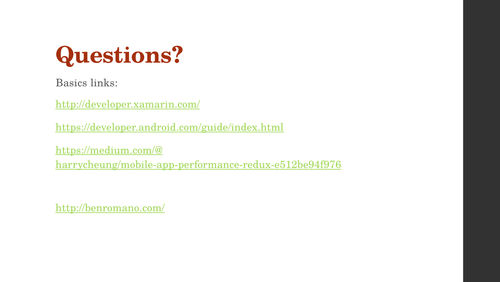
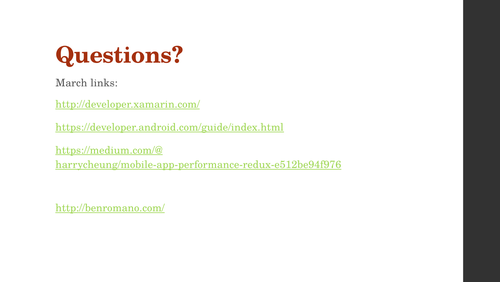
Basics: Basics -> March
